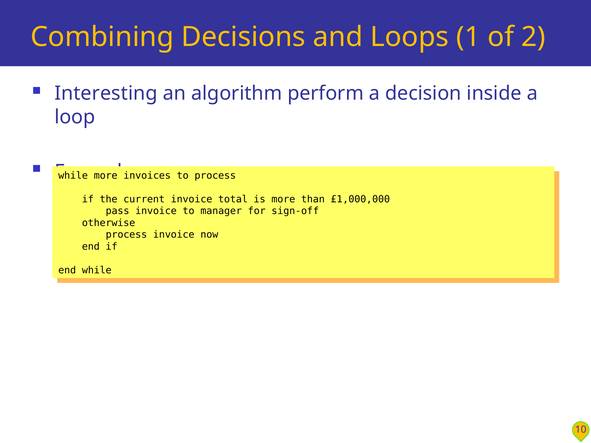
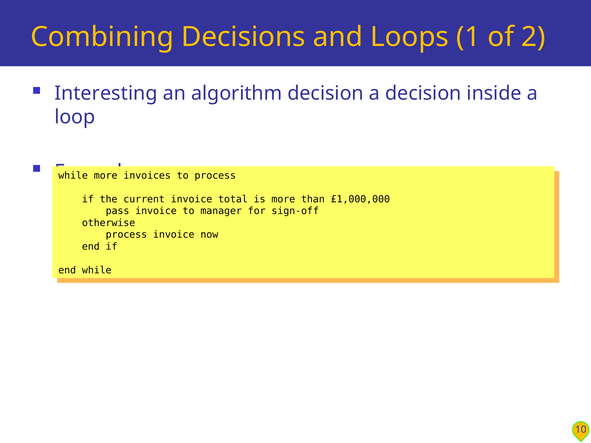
algorithm perform: perform -> decision
